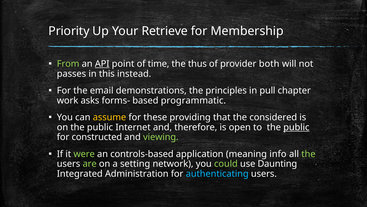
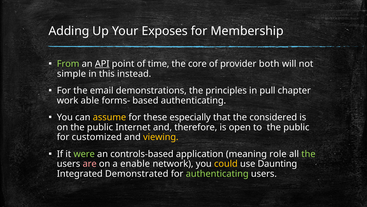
Priority: Priority -> Adding
Retrieve: Retrieve -> Exposes
thus: thus -> core
passes: passes -> simple
asks: asks -> able
based programmatic: programmatic -> authenticating
providing: providing -> especially
public at (296, 127) underline: present -> none
constructed: constructed -> customized
viewing colour: light green -> yellow
info: info -> role
are colour: light green -> pink
setting: setting -> enable
could colour: light green -> yellow
Administration: Administration -> Demonstrated
authenticating at (217, 173) colour: light blue -> light green
